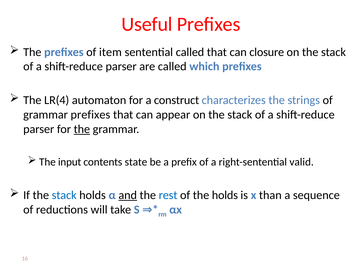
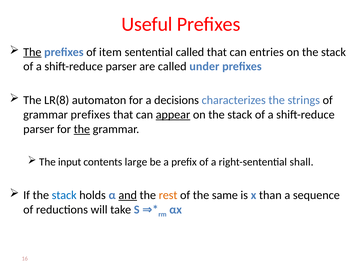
The at (32, 52) underline: none -> present
closure: closure -> entries
which: which -> under
LR(4: LR(4 -> LR(8
construct: construct -> decisions
appear underline: none -> present
state: state -> large
valid: valid -> shall
rest colour: blue -> orange
the holds: holds -> same
